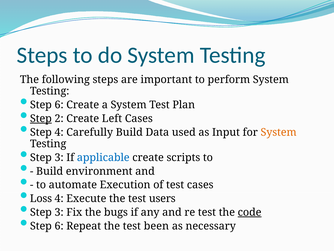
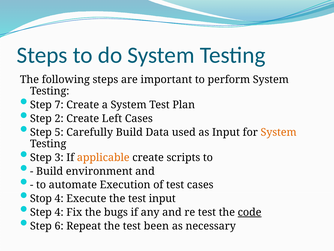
6 at (59, 105): 6 -> 7
Step at (41, 118) underline: present -> none
Step 4: 4 -> 5
applicable colour: blue -> orange
Loss: Loss -> Stop
test users: users -> input
3 at (59, 212): 3 -> 4
